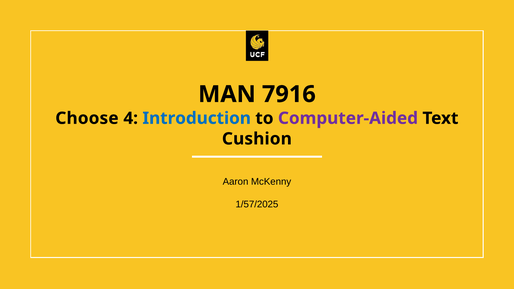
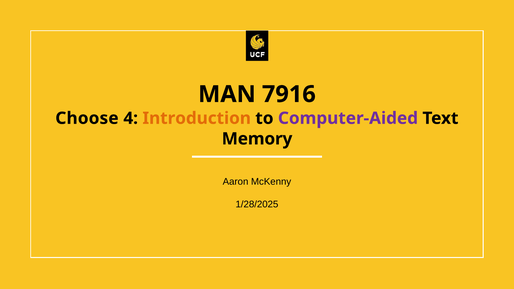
Introduction colour: blue -> orange
Cushion: Cushion -> Memory
1/57/2025: 1/57/2025 -> 1/28/2025
